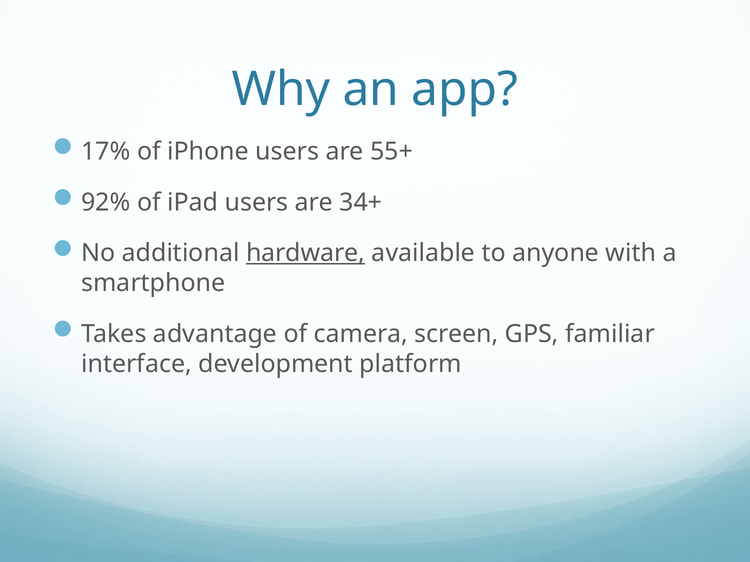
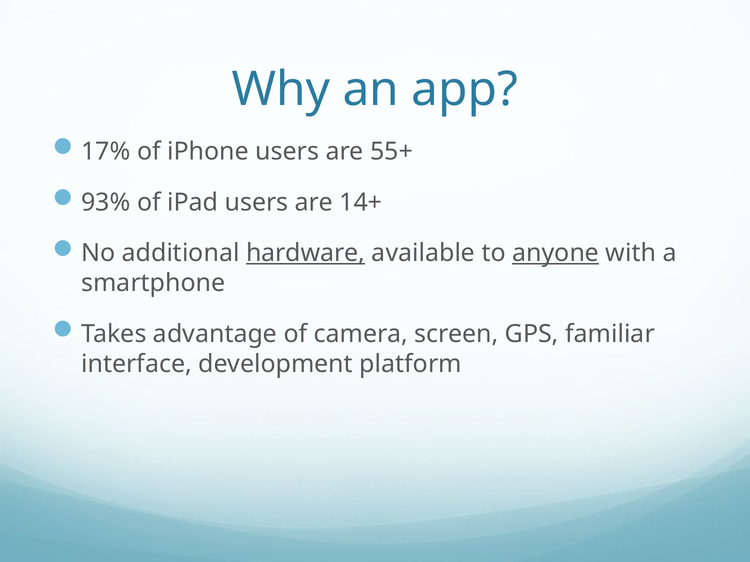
92%: 92% -> 93%
34+: 34+ -> 14+
anyone underline: none -> present
